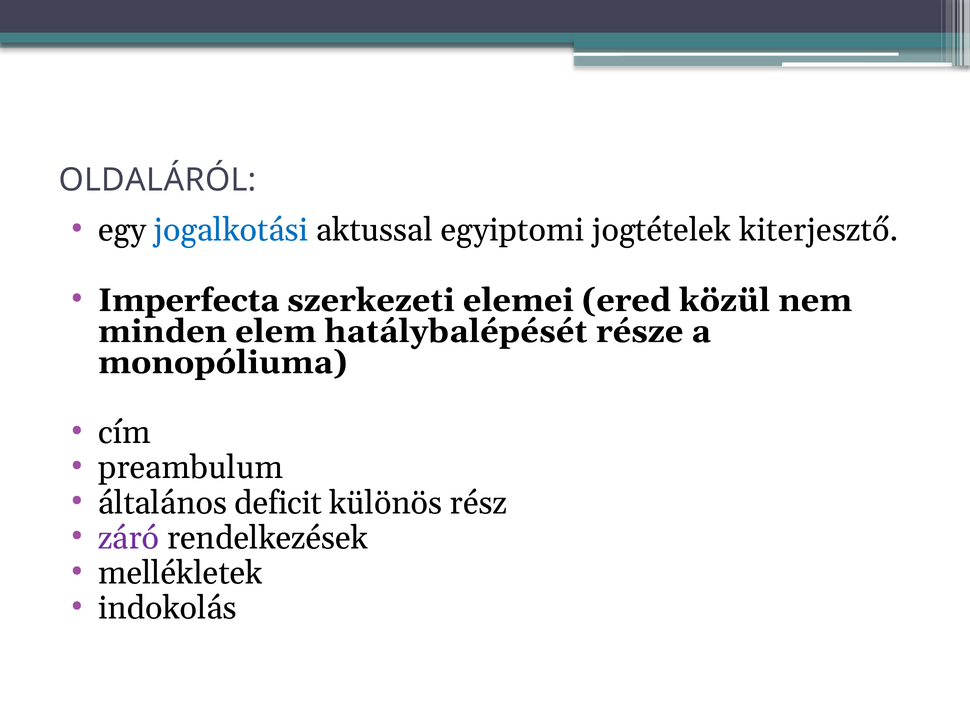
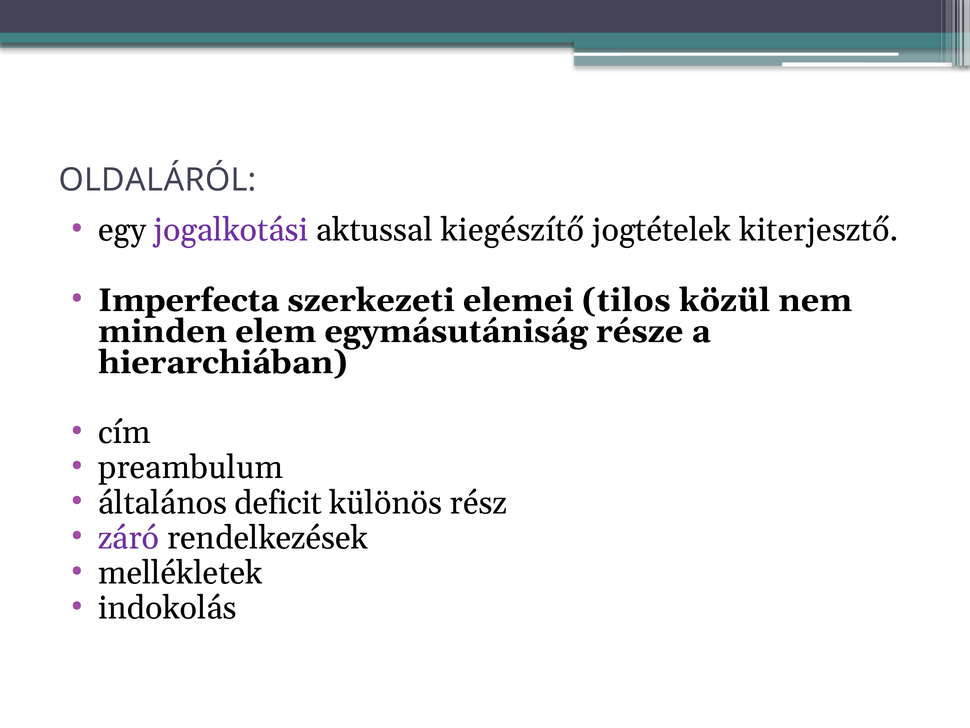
jogalkotási colour: blue -> purple
egyiptomi: egyiptomi -> kiegészítő
ered: ered -> tilos
hatálybalépését: hatálybalépését -> egymásutániság
monopóliuma: monopóliuma -> hierarchiában
